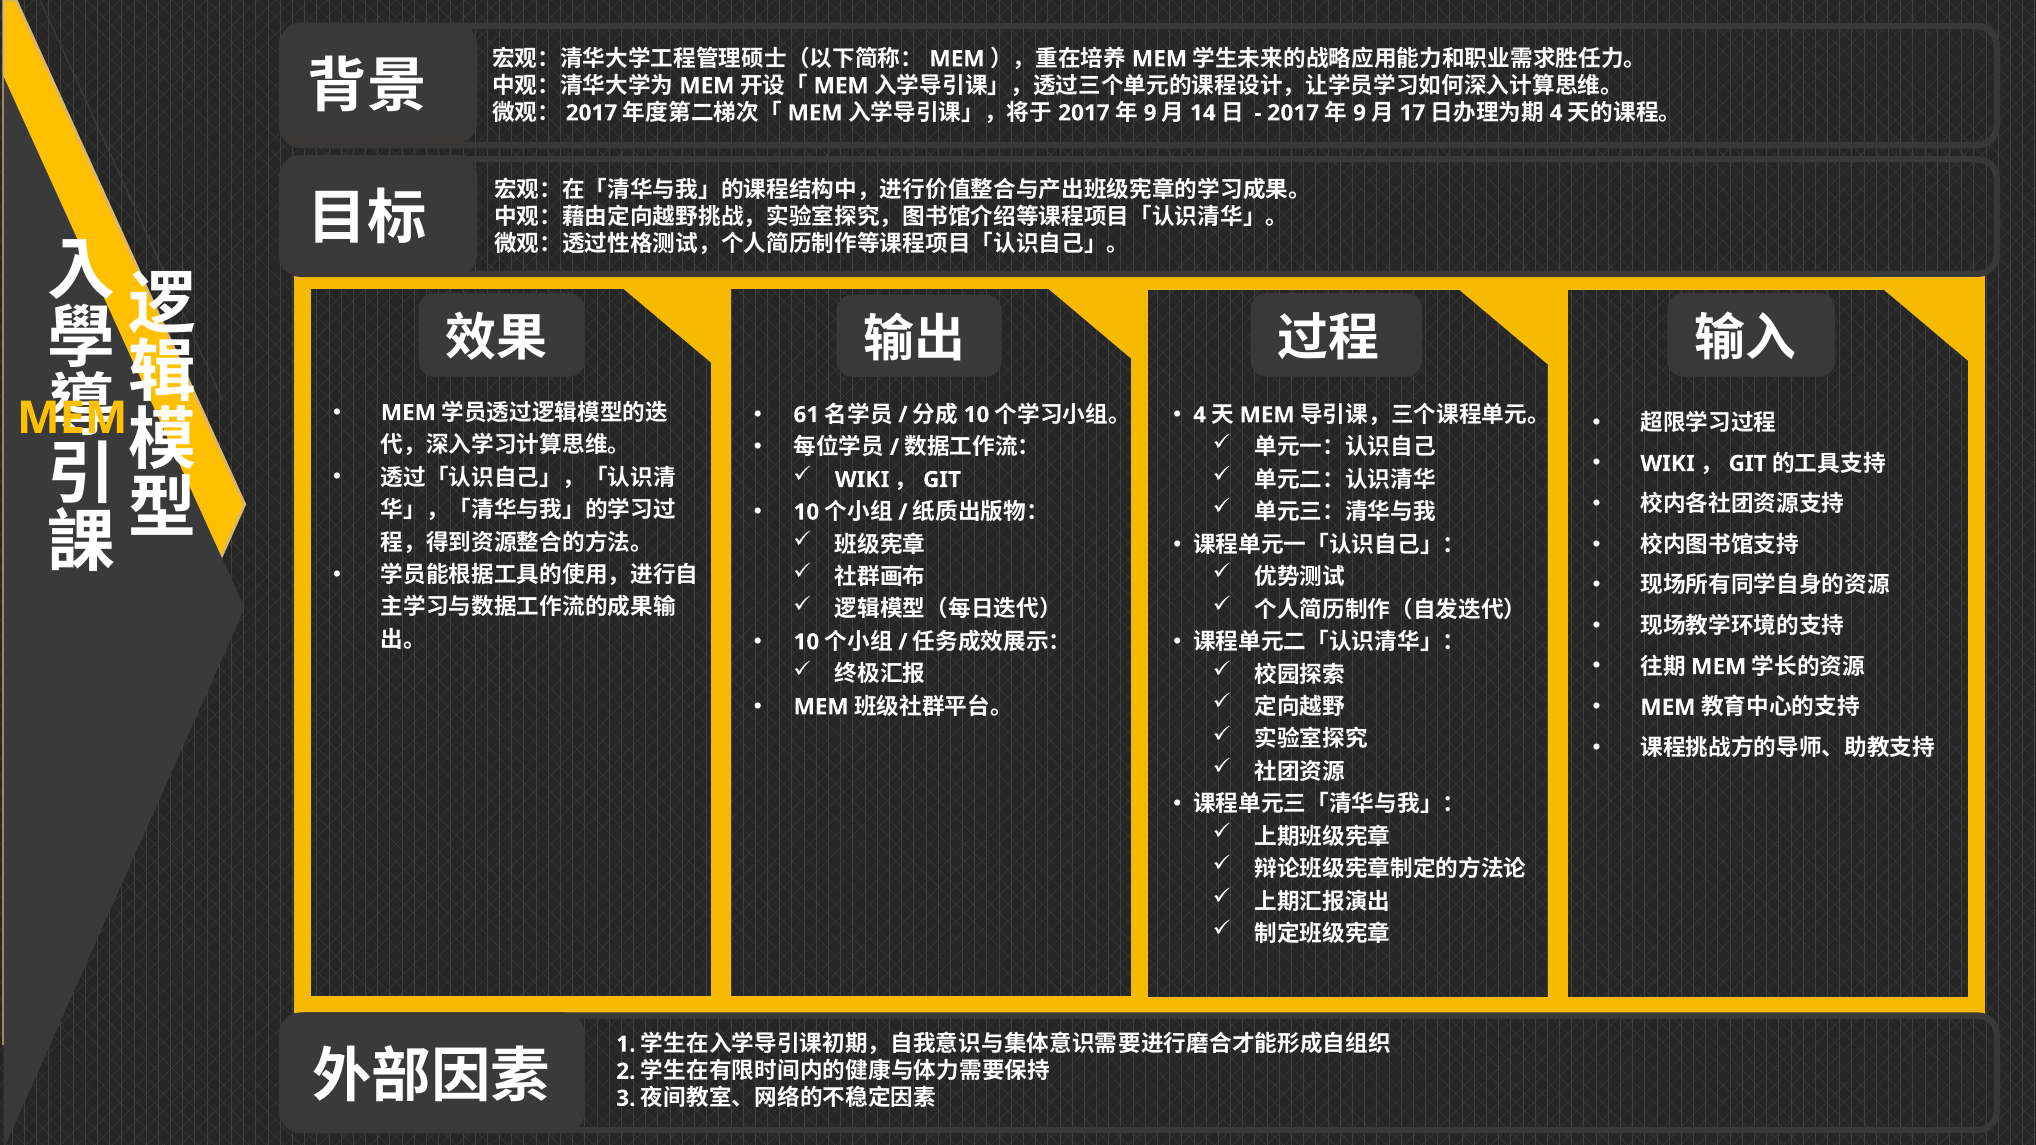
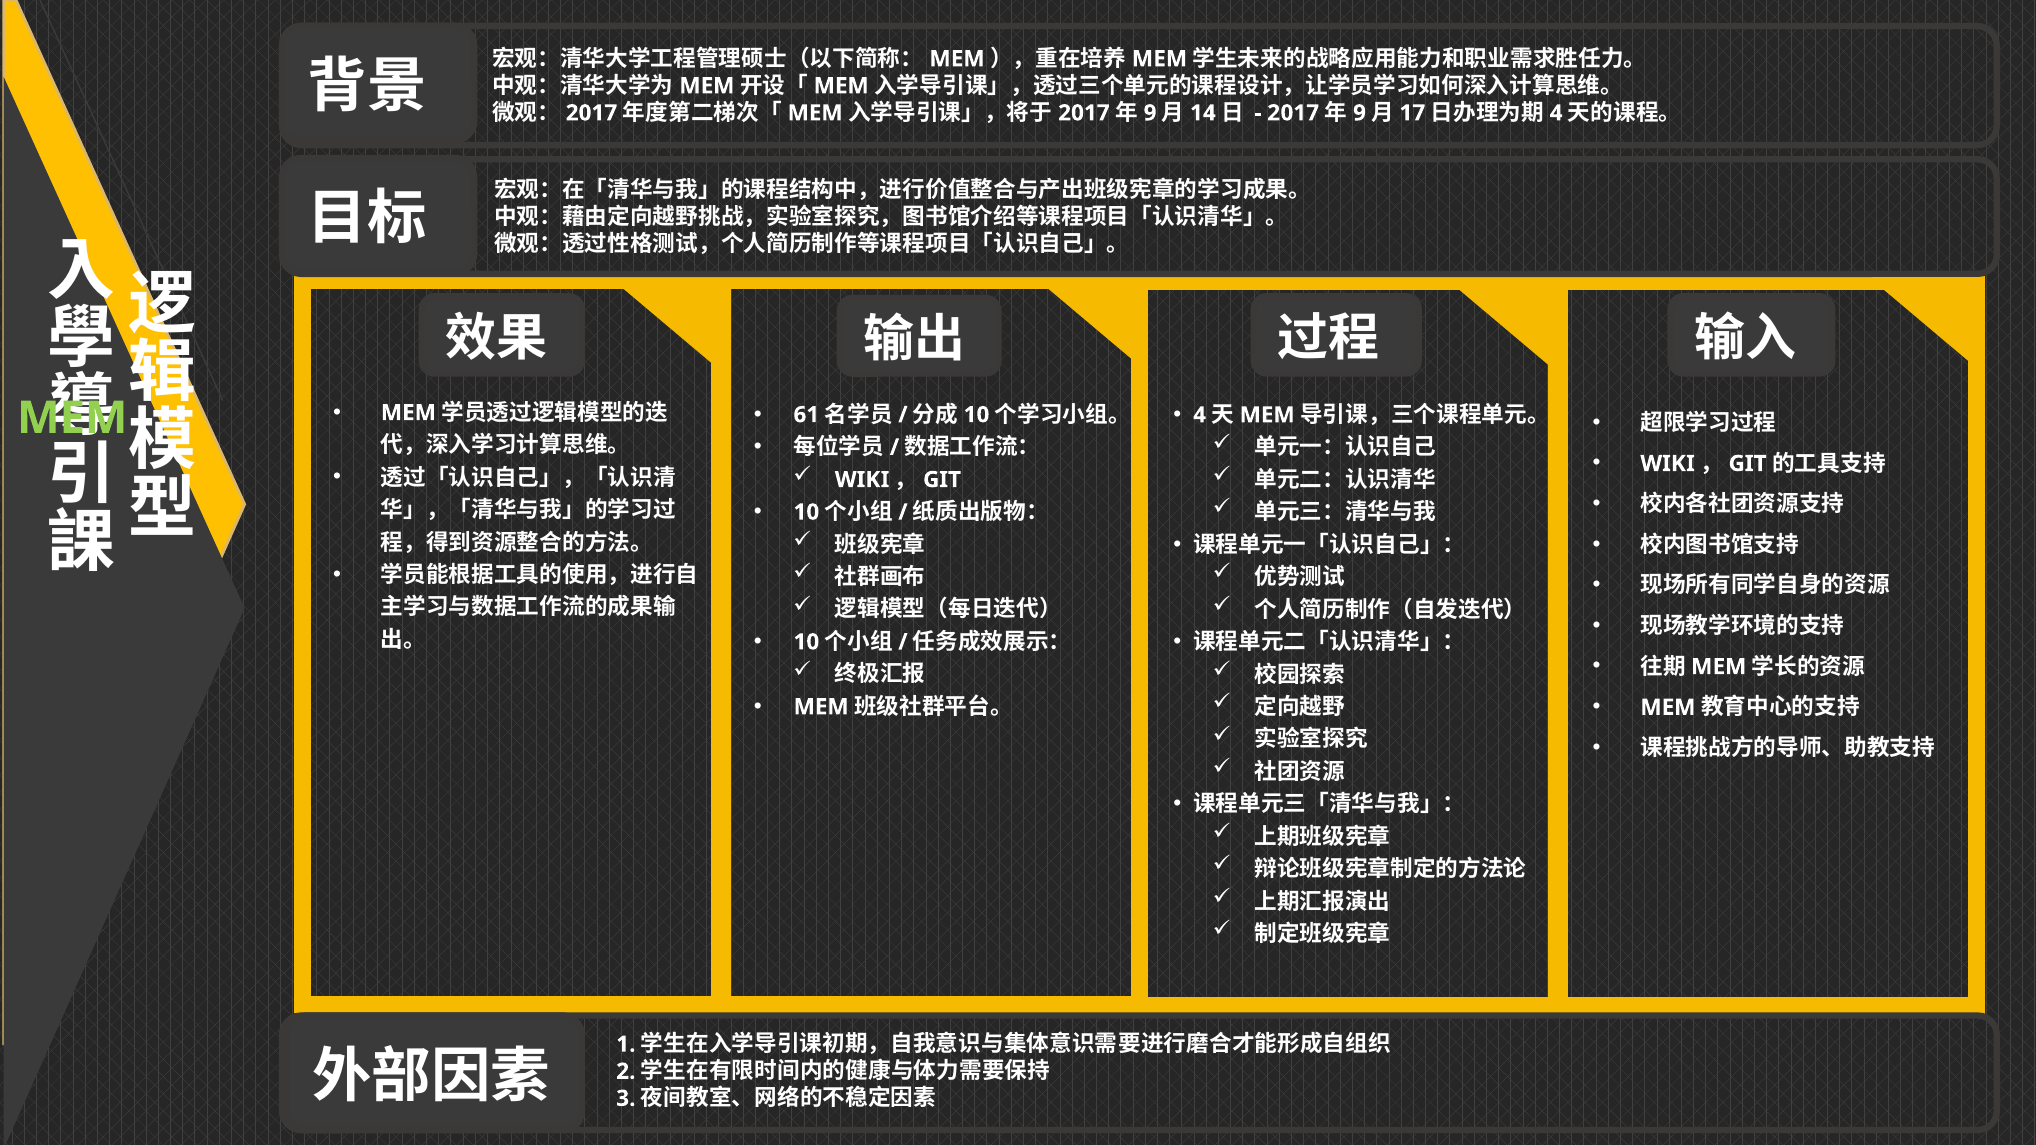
MEM colour: yellow -> light green
